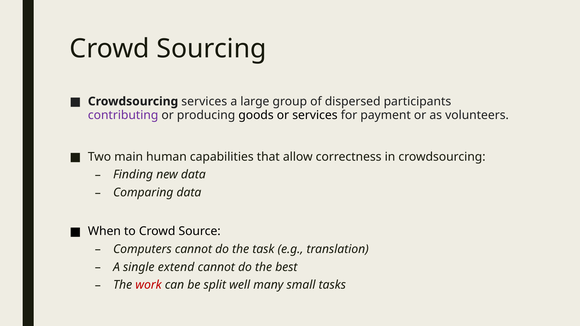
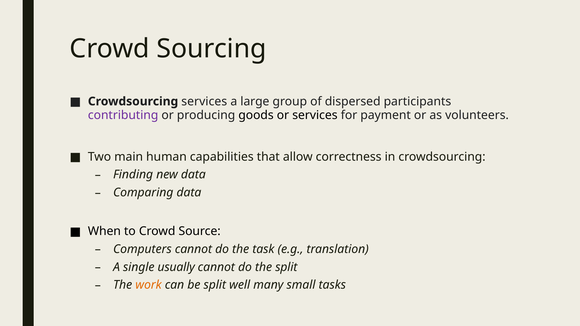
extend: extend -> usually
the best: best -> split
work colour: red -> orange
